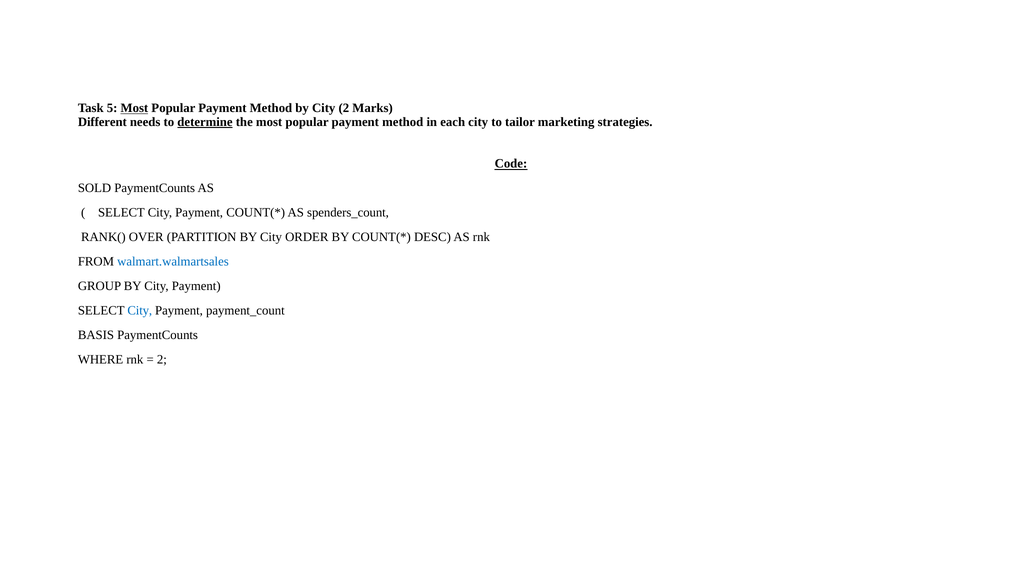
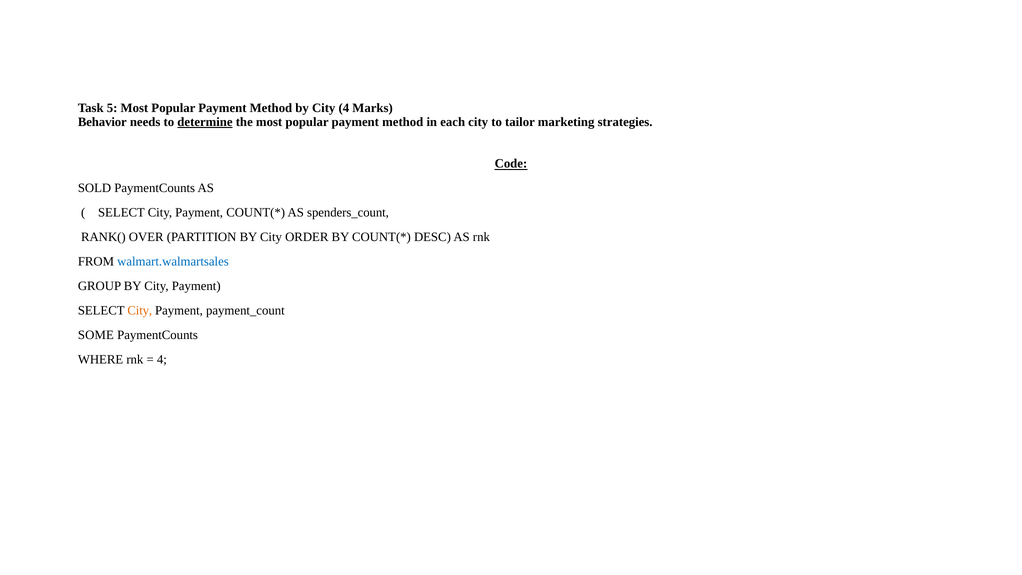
Most at (134, 108) underline: present -> none
City 2: 2 -> 4
Different: Different -> Behavior
City at (140, 310) colour: blue -> orange
BASIS: BASIS -> SOME
2 at (162, 359): 2 -> 4
